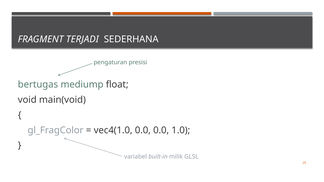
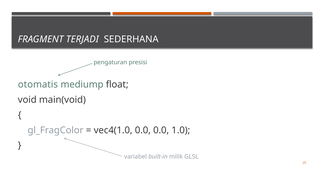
bertugas: bertugas -> otomatis
